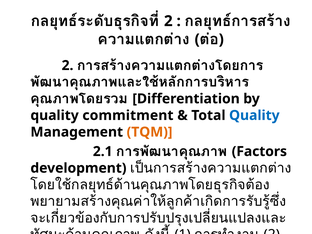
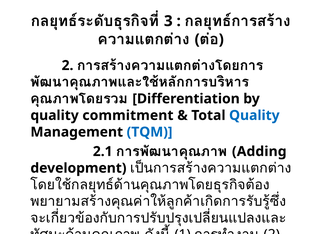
2 at (168, 21): 2 -> 3
TQM colour: orange -> blue
Factors: Factors -> Adding
